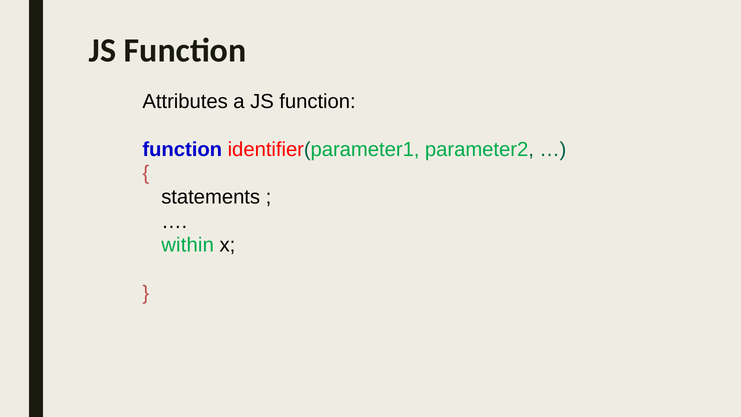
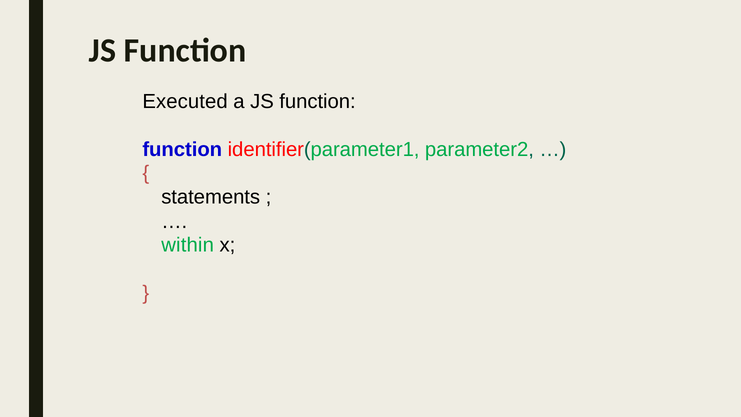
Attributes: Attributes -> Executed
